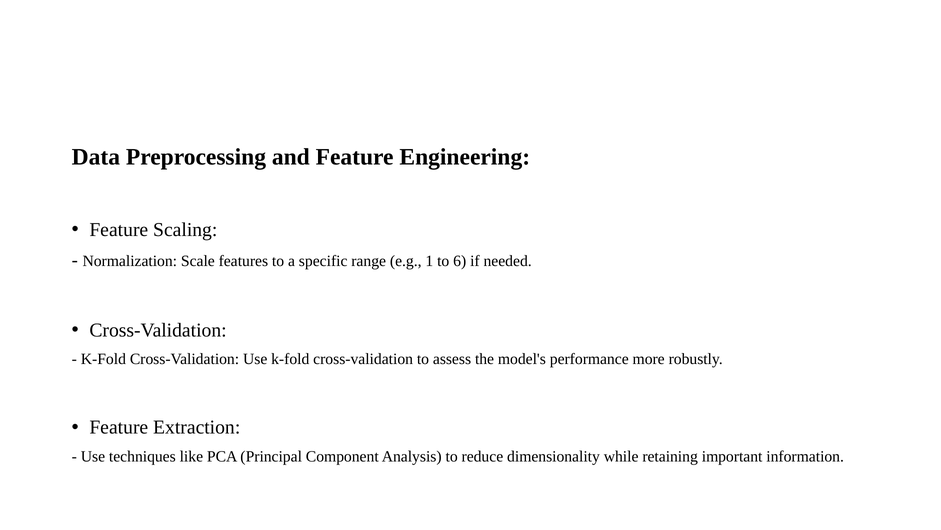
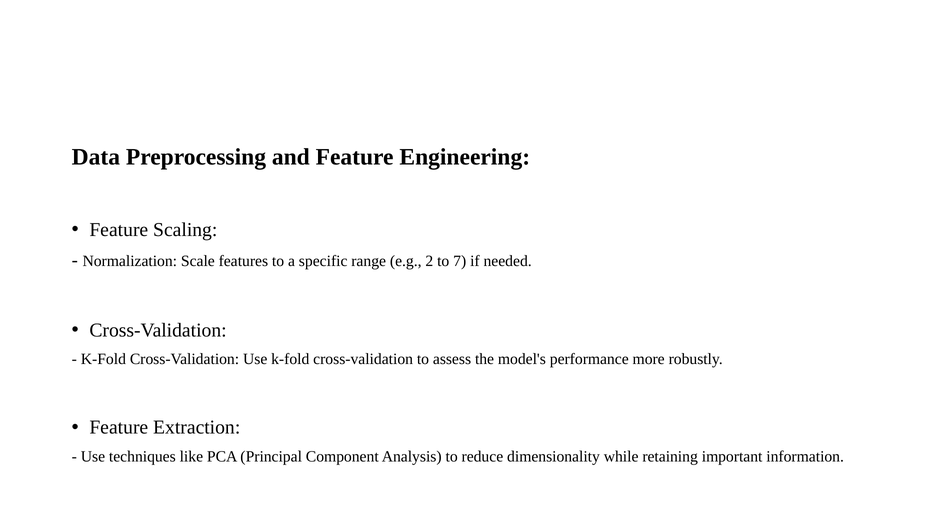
1: 1 -> 2
6: 6 -> 7
